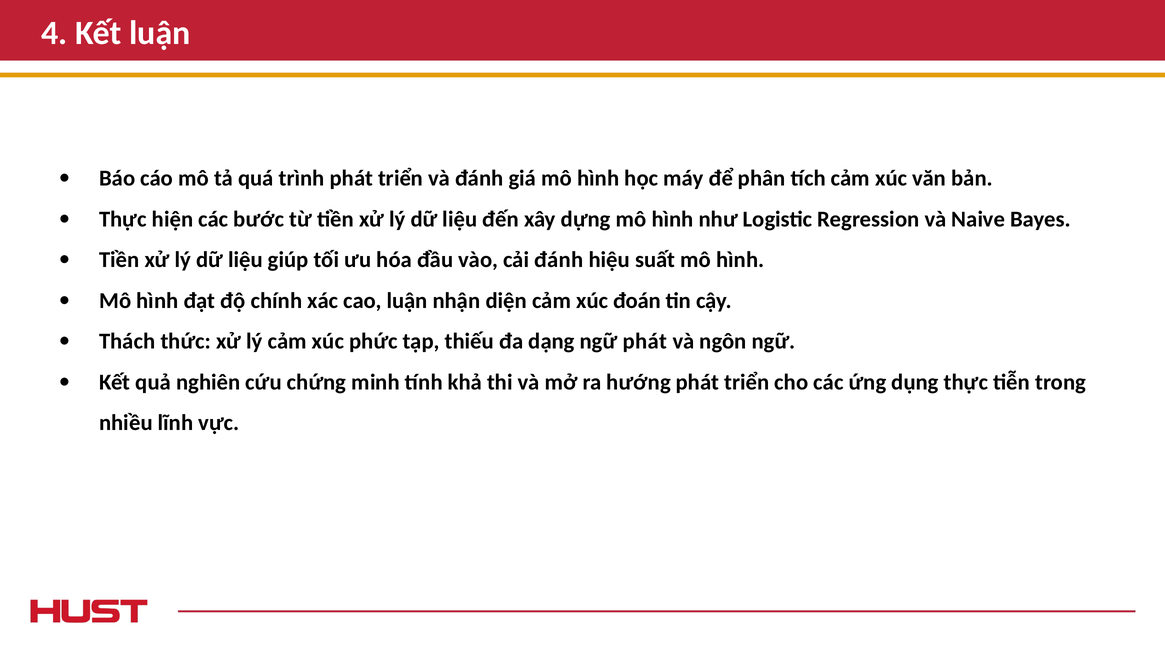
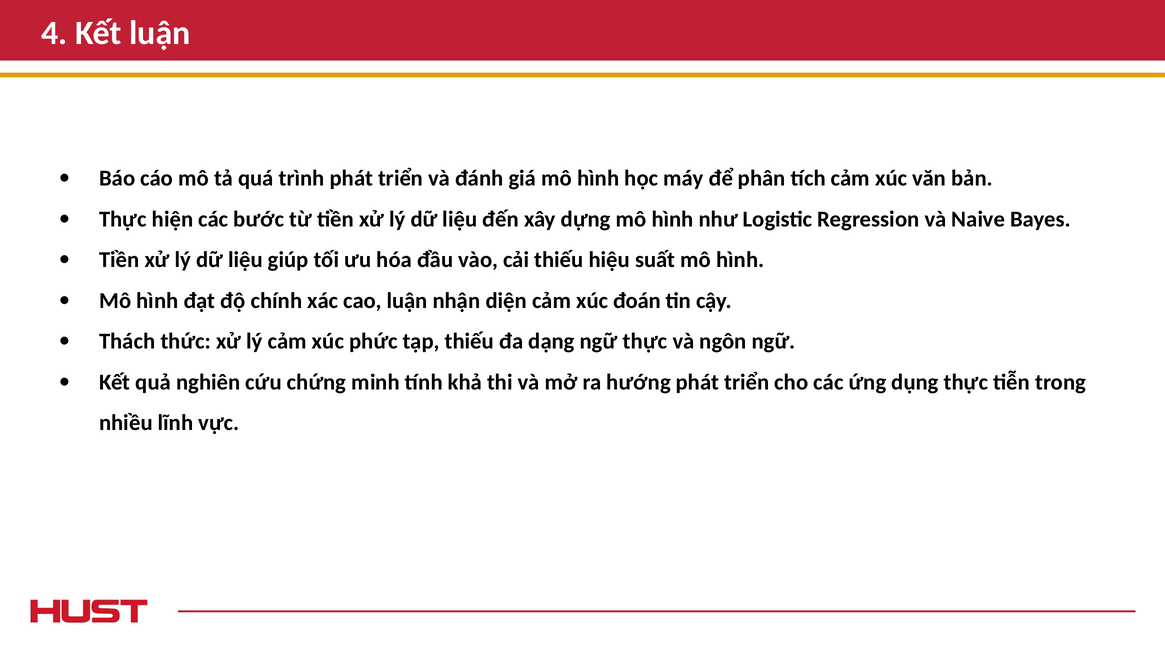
cải đánh: đánh -> thiếu
ngữ phát: phát -> thực
